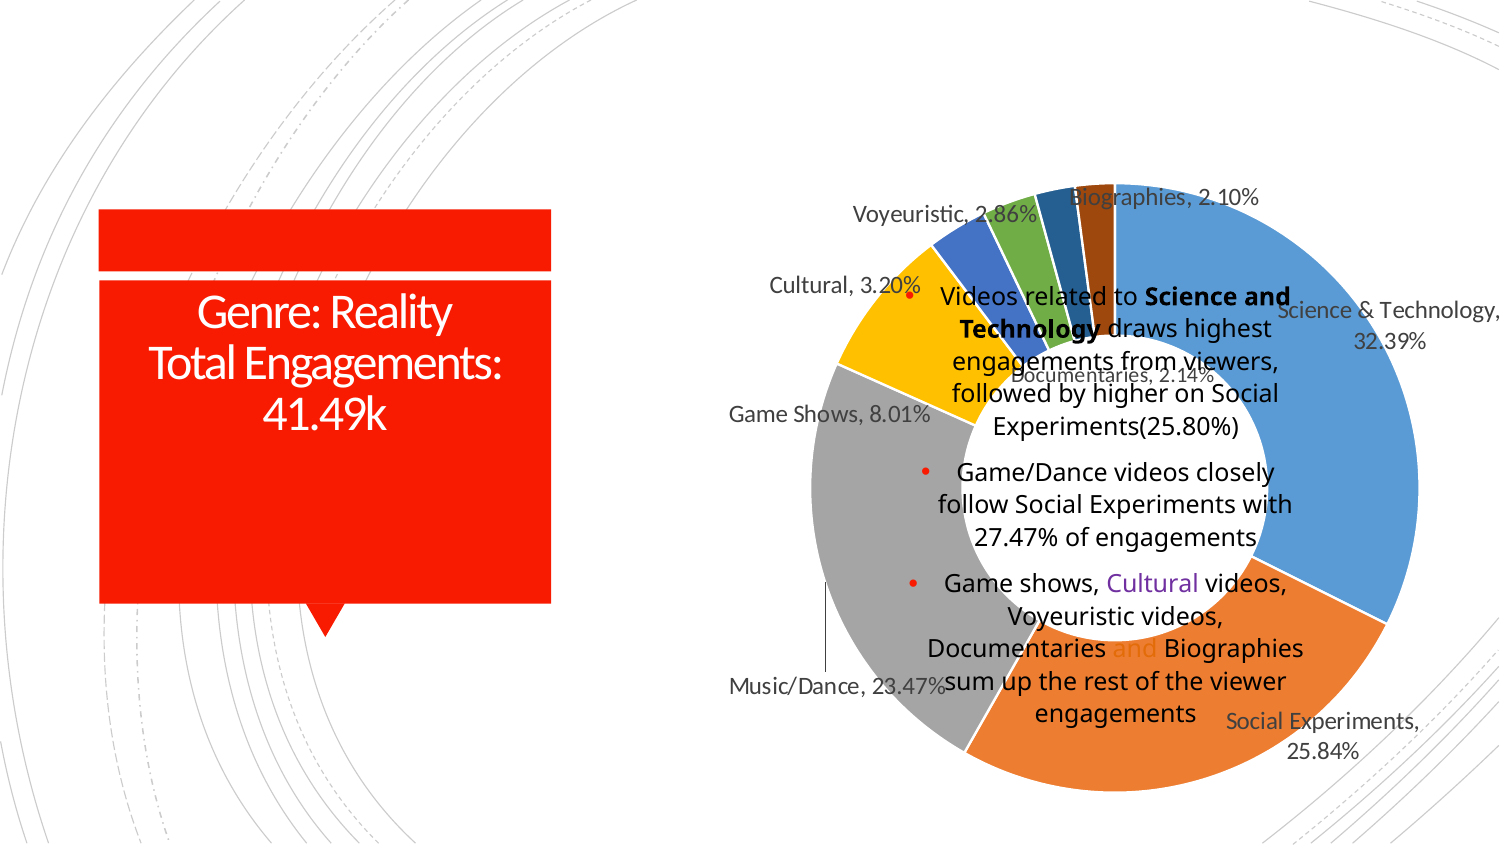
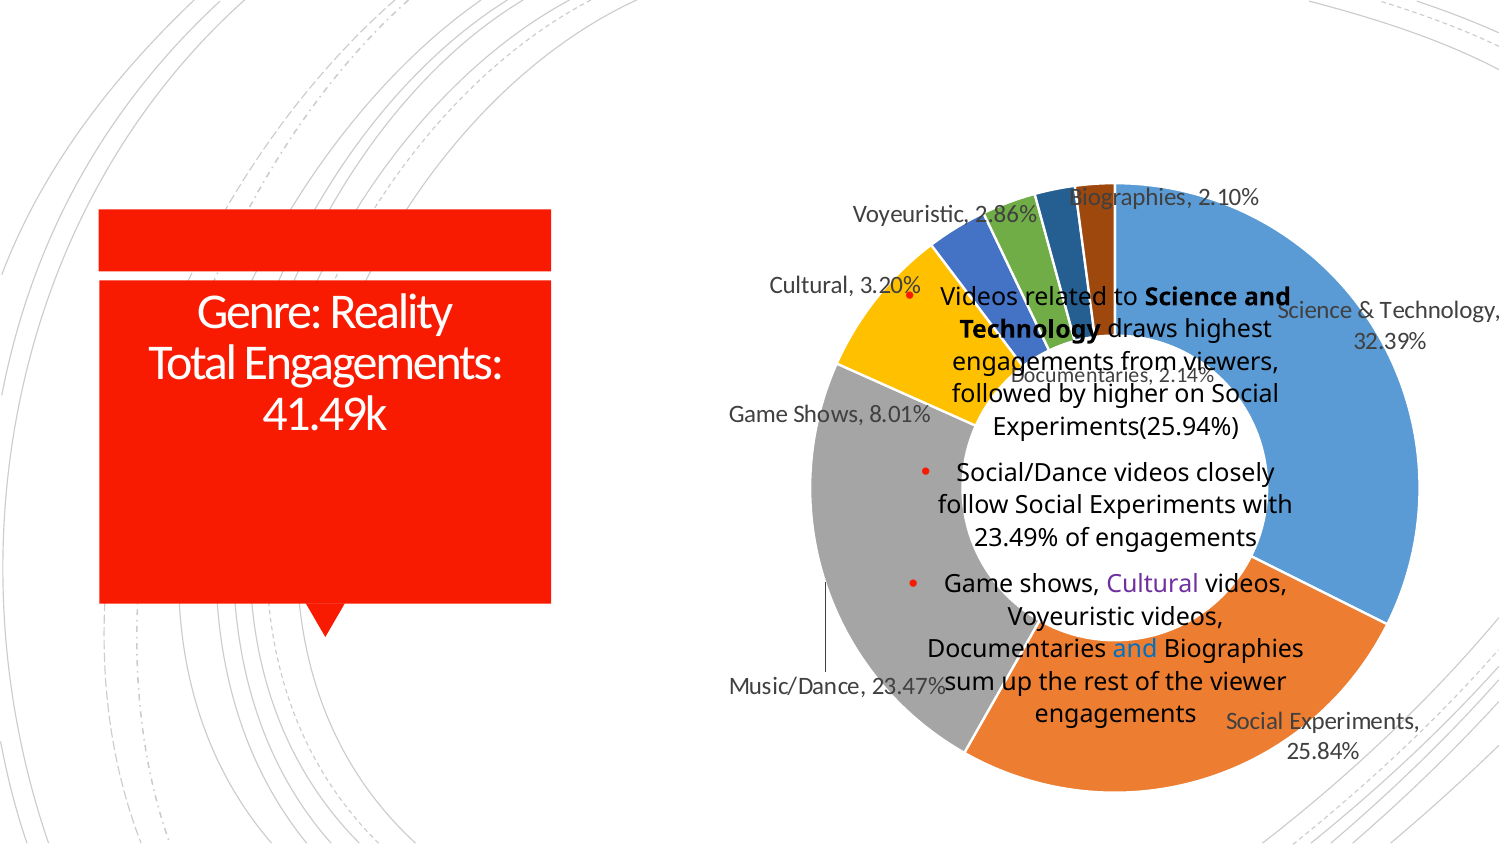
Experiments(25.80%: Experiments(25.80% -> Experiments(25.94%
Game/Dance: Game/Dance -> Social/Dance
27.47%: 27.47% -> 23.49%
and at (1135, 649) colour: orange -> blue
